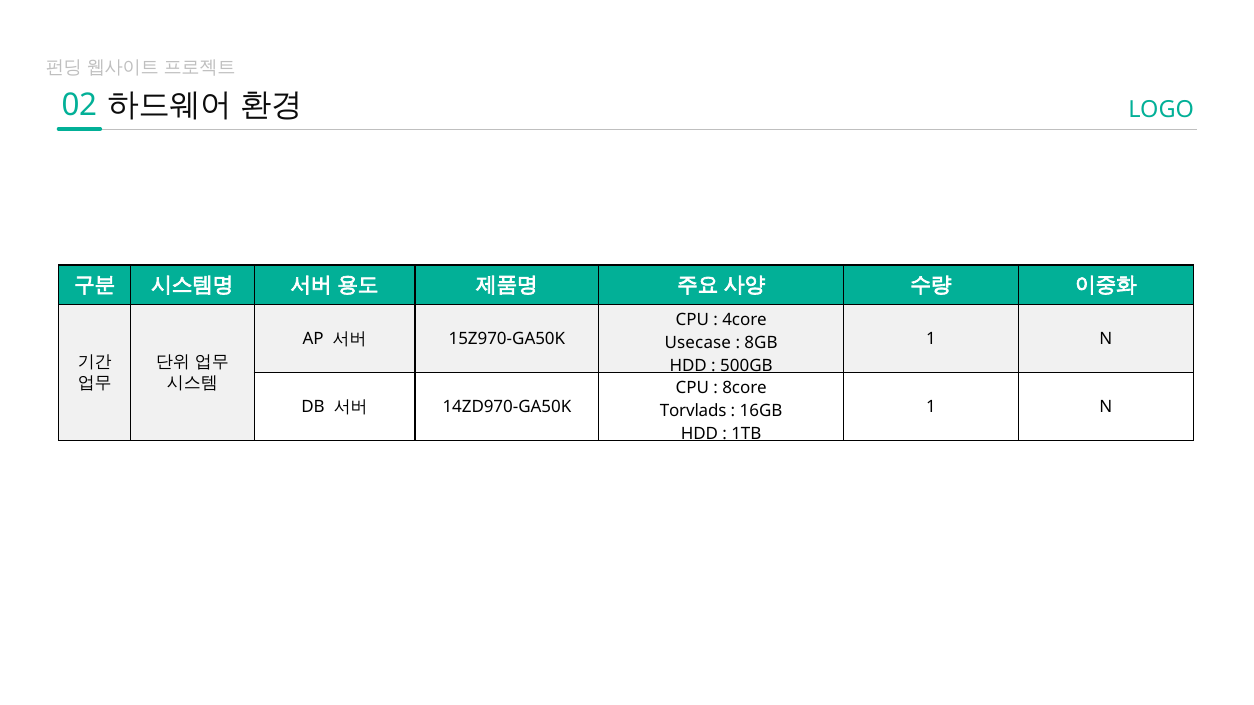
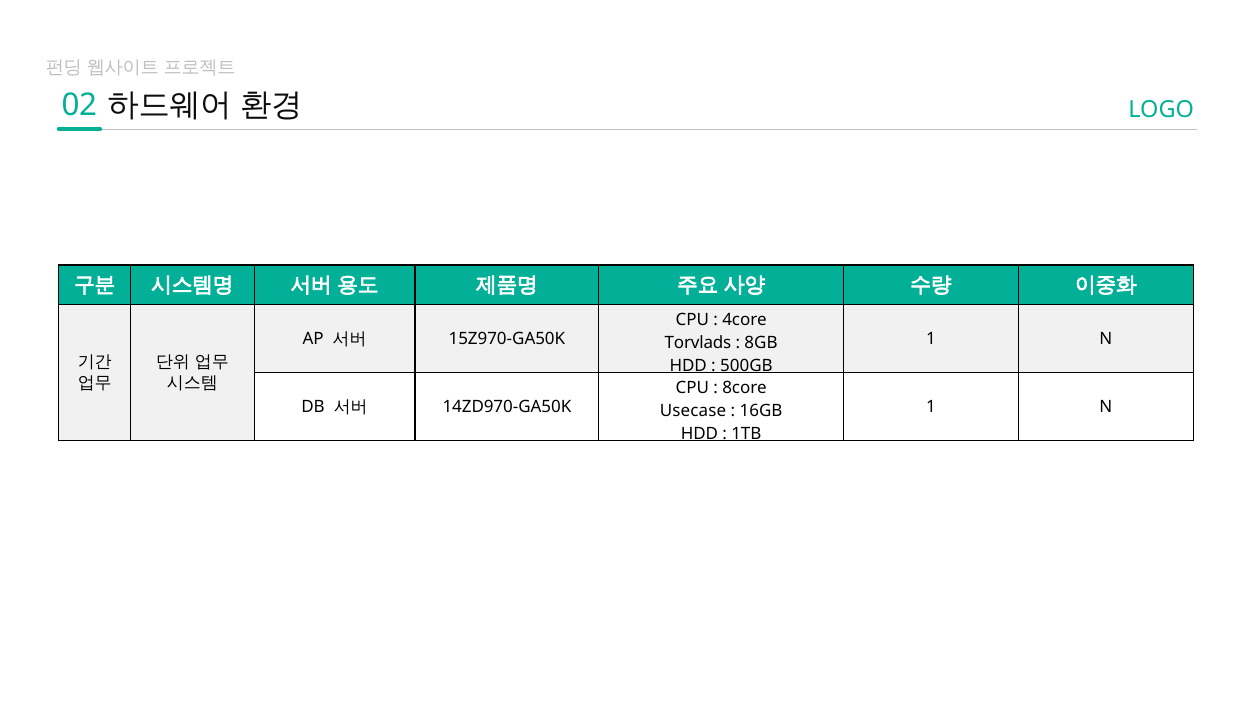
Usecase: Usecase -> Torvlads
Torvlads: Torvlads -> Usecase
